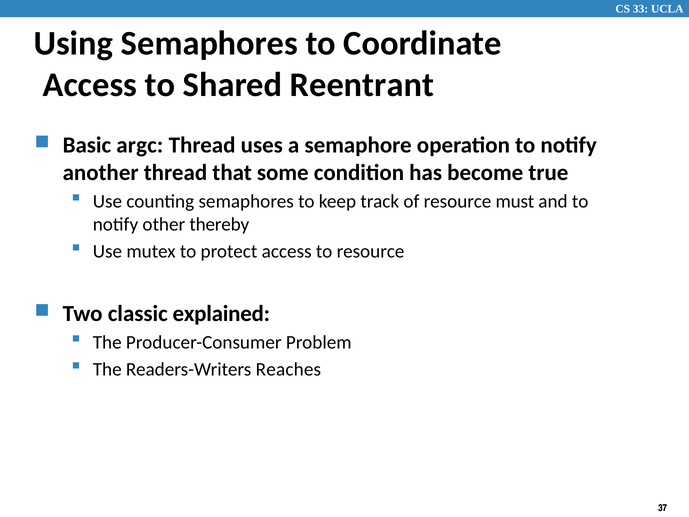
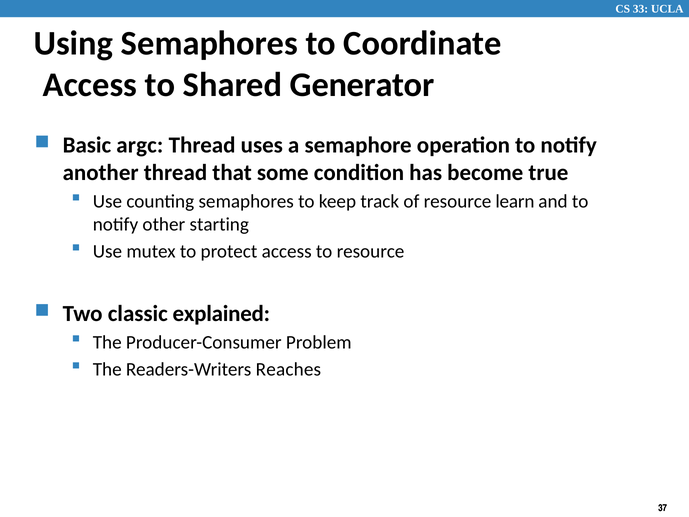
Reentrant: Reentrant -> Generator
must: must -> learn
thereby: thereby -> starting
